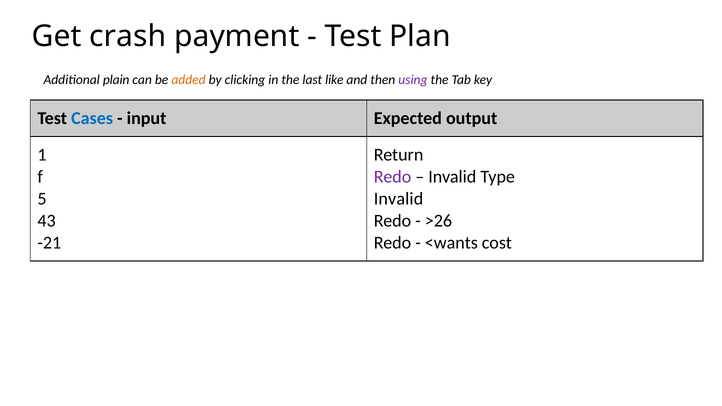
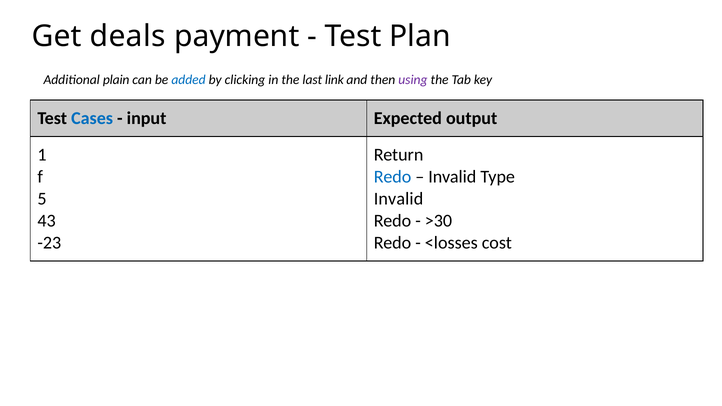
crash: crash -> deals
added colour: orange -> blue
like: like -> link
Redo at (393, 177) colour: purple -> blue
>26: >26 -> >30
-21: -21 -> -23
<wants: <wants -> <losses
